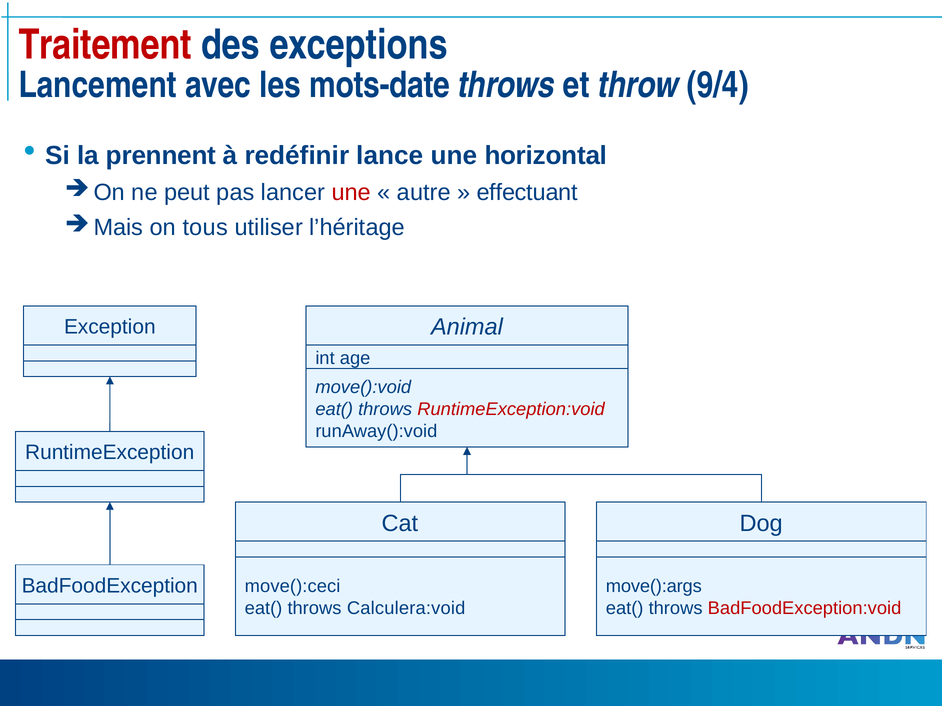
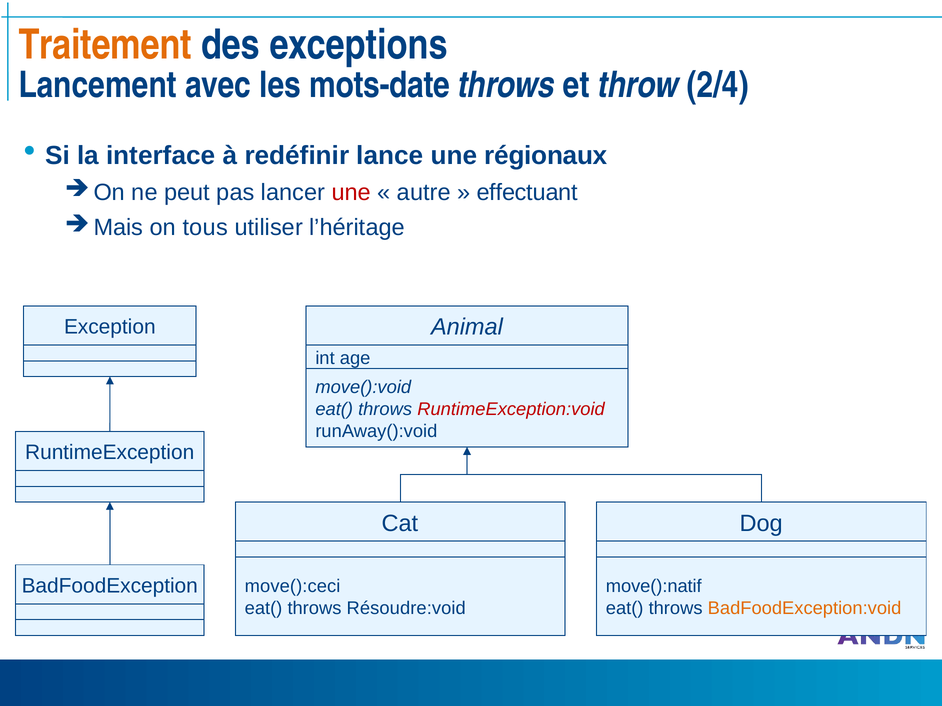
Traitement colour: red -> orange
9/4: 9/4 -> 2/4
prennent: prennent -> interface
horizontal: horizontal -> régionaux
move():args: move():args -> move():natif
Calculera:void: Calculera:void -> Résoudre:void
BadFoodException:void colour: red -> orange
